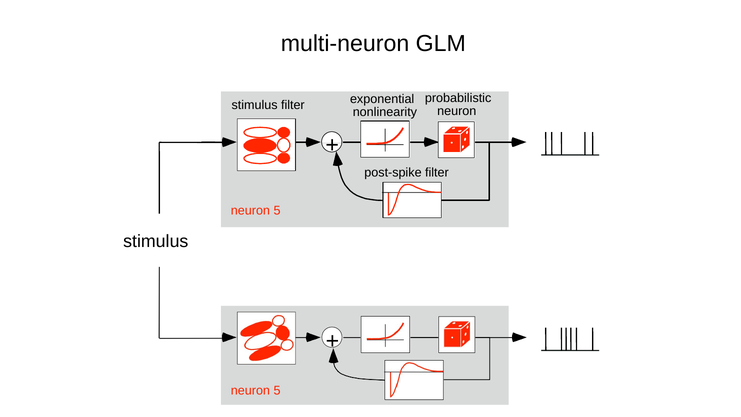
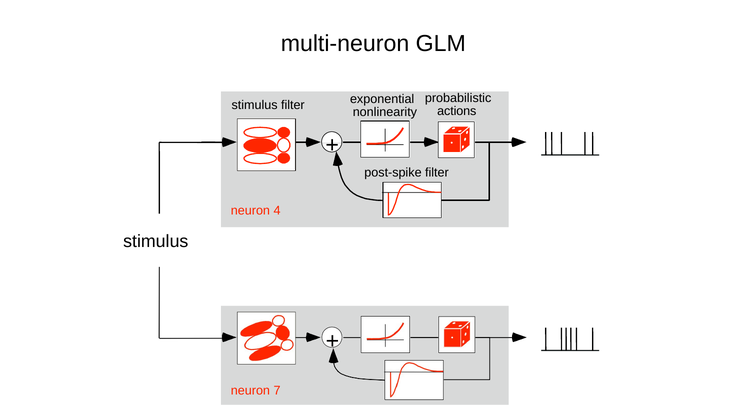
neuron at (457, 111): neuron -> actions
5 at (277, 211): 5 -> 4
5 at (277, 390): 5 -> 7
